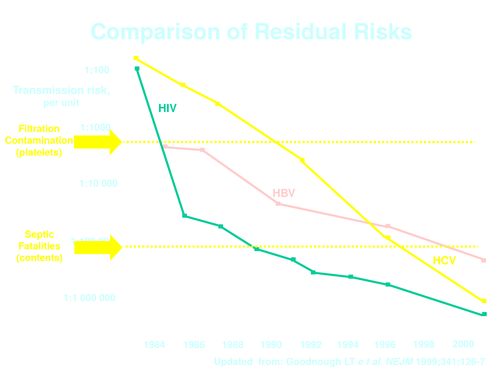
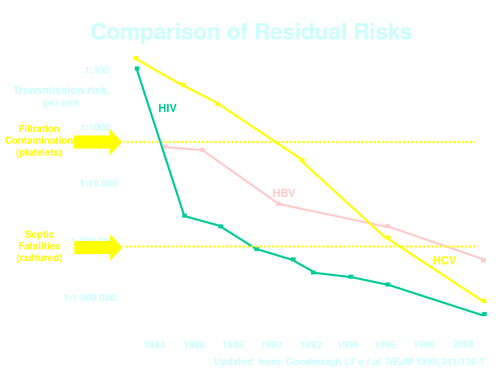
contents: contents -> cultured
